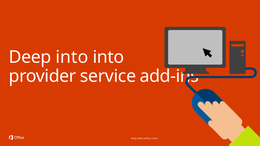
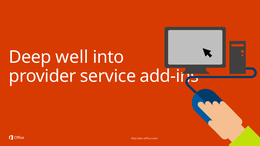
Deep into: into -> well
